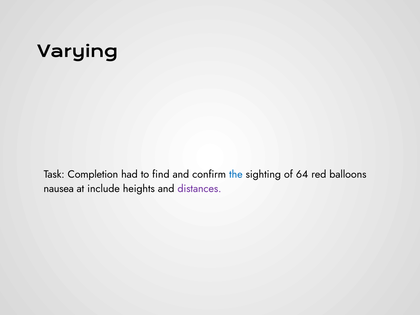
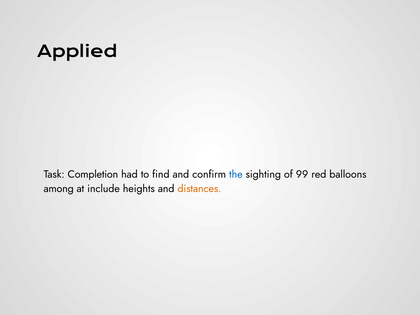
Varying: Varying -> Applied
64: 64 -> 99
nausea: nausea -> among
distances colour: purple -> orange
